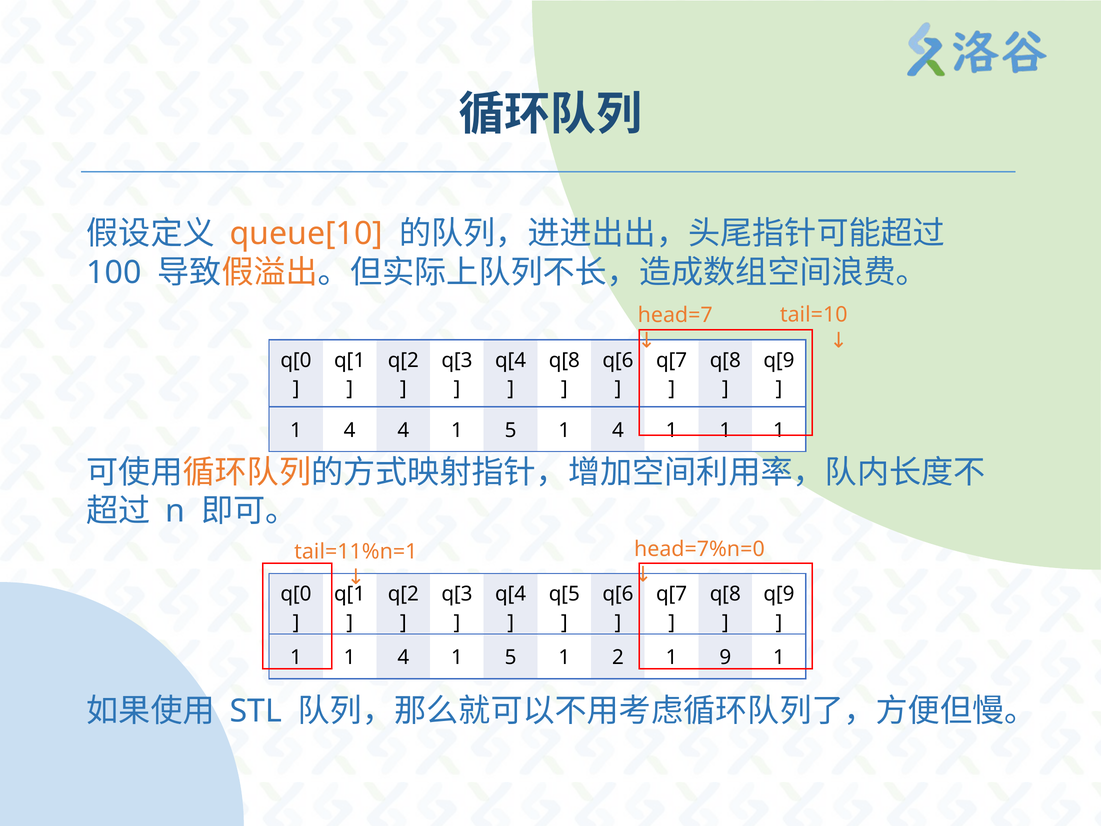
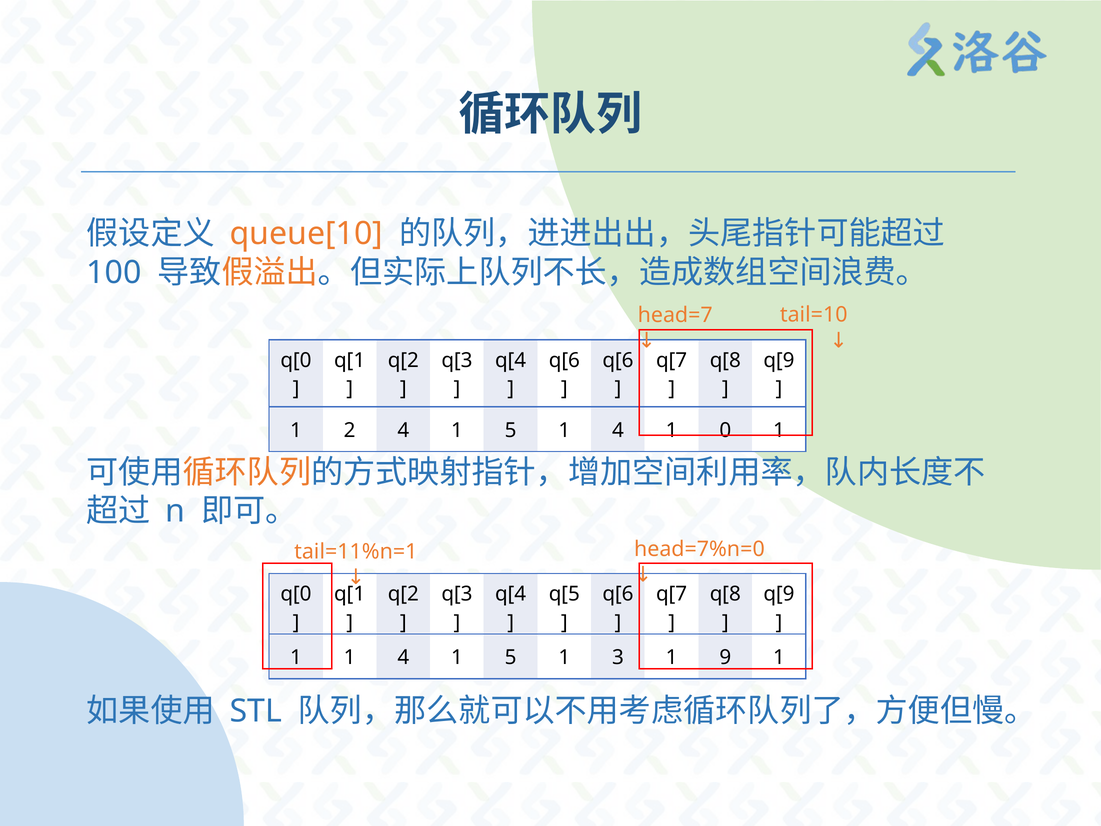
q[8 at (564, 360): q[8 -> q[6
4 at (350, 430): 4 -> 2
4 1 1: 1 -> 0
2: 2 -> 3
